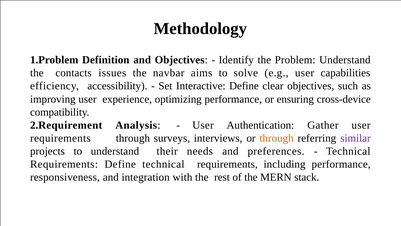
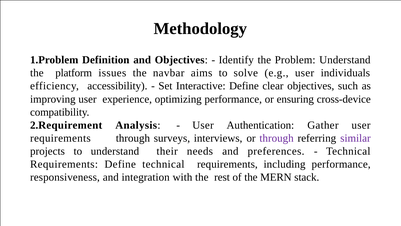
contacts: contacts -> platform
capabilities: capabilities -> individuals
through at (277, 138) colour: orange -> purple
